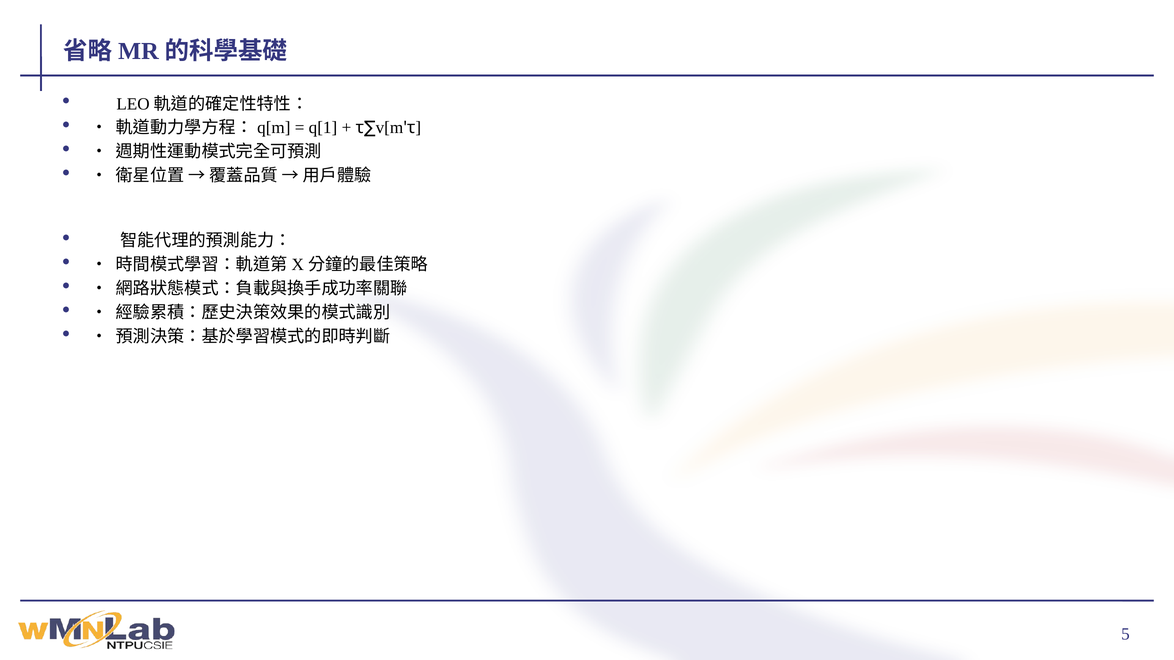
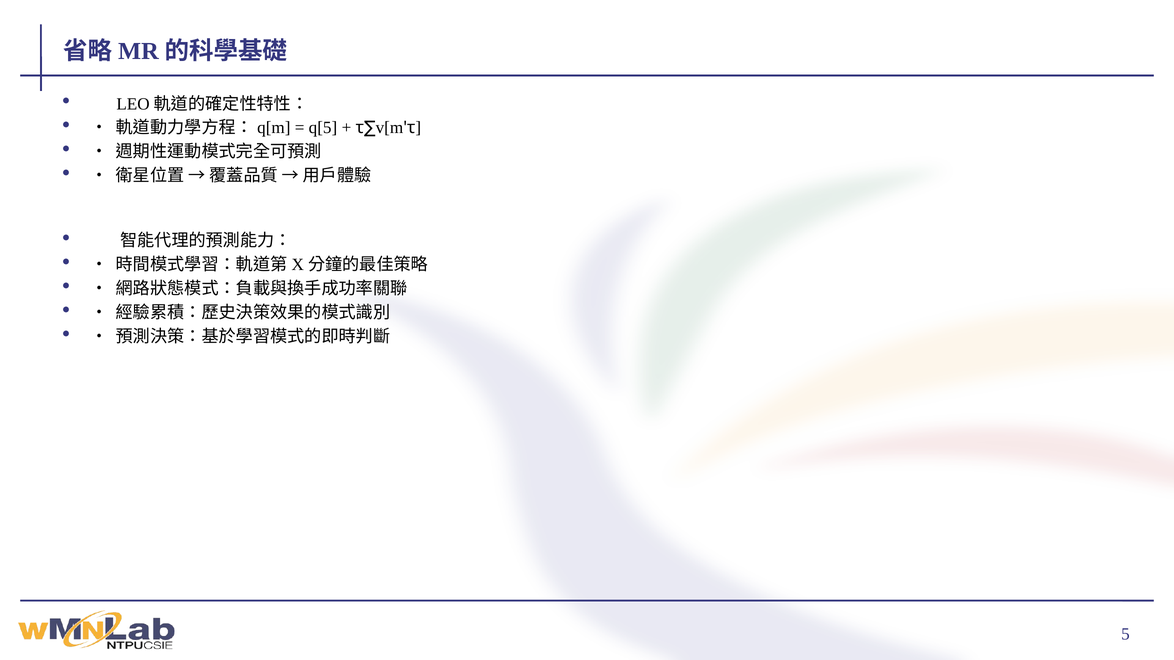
q[1: q[1 -> q[5
